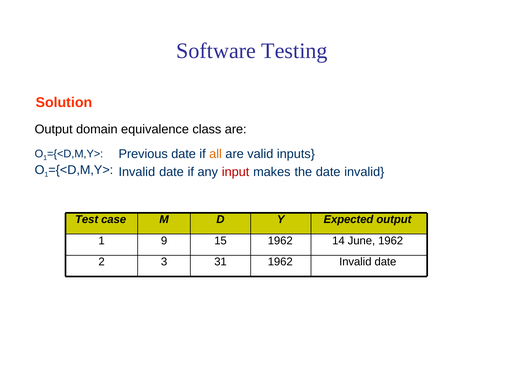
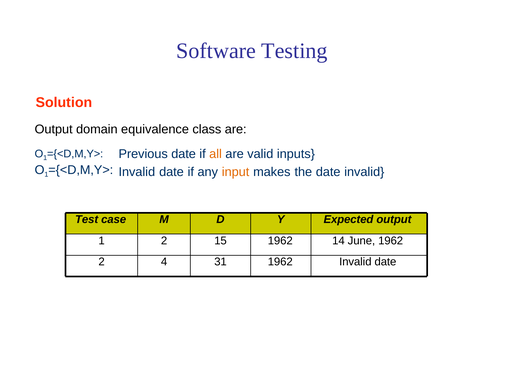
input colour: red -> orange
1 9: 9 -> 2
3: 3 -> 4
